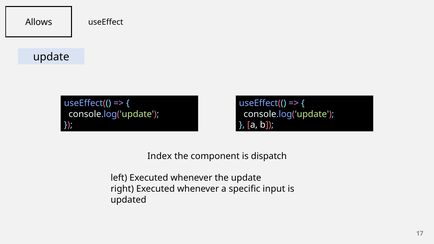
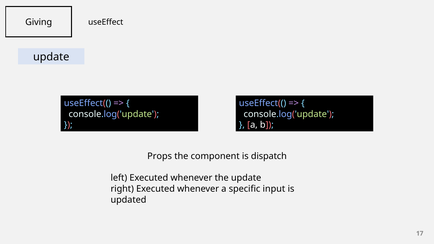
Allows: Allows -> Giving
Index: Index -> Props
